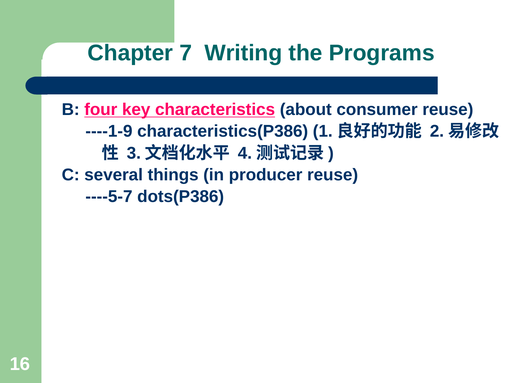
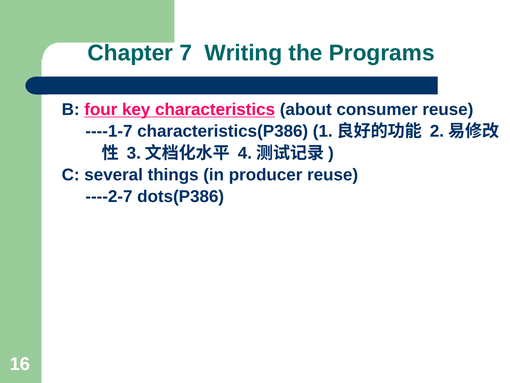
----1-9: ----1-9 -> ----1-7
----5-7: ----5-7 -> ----2-7
